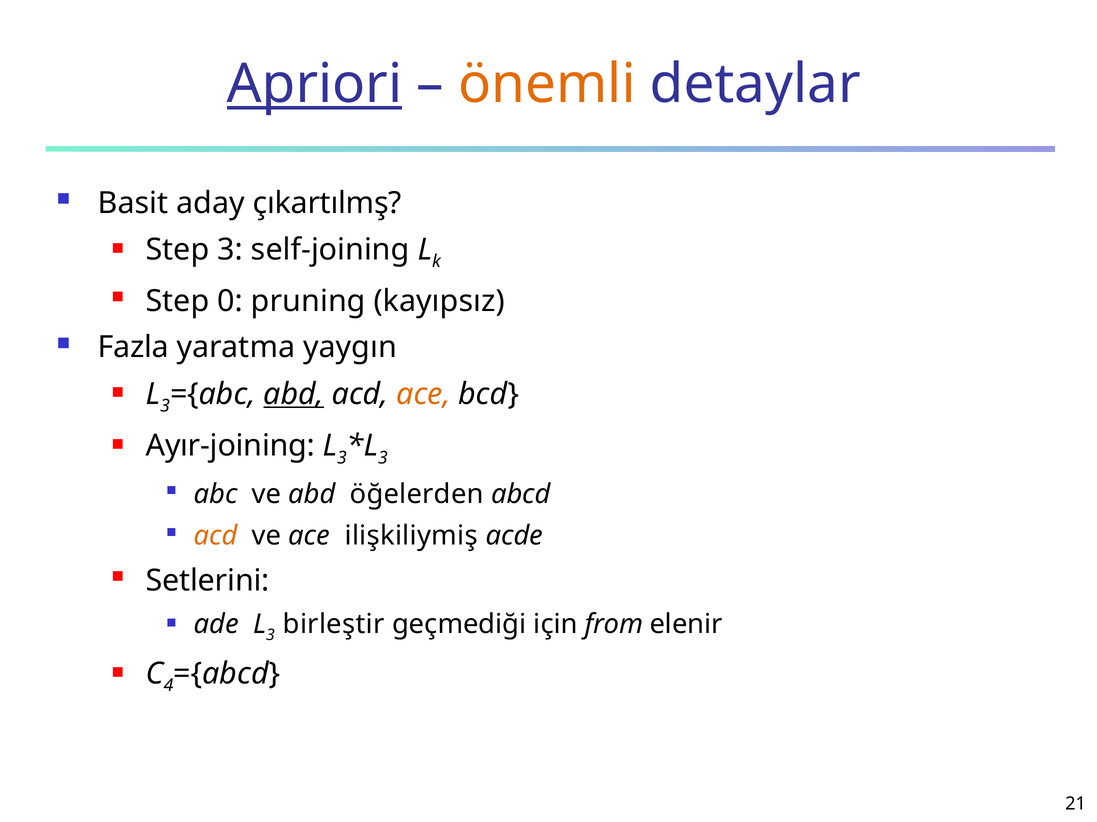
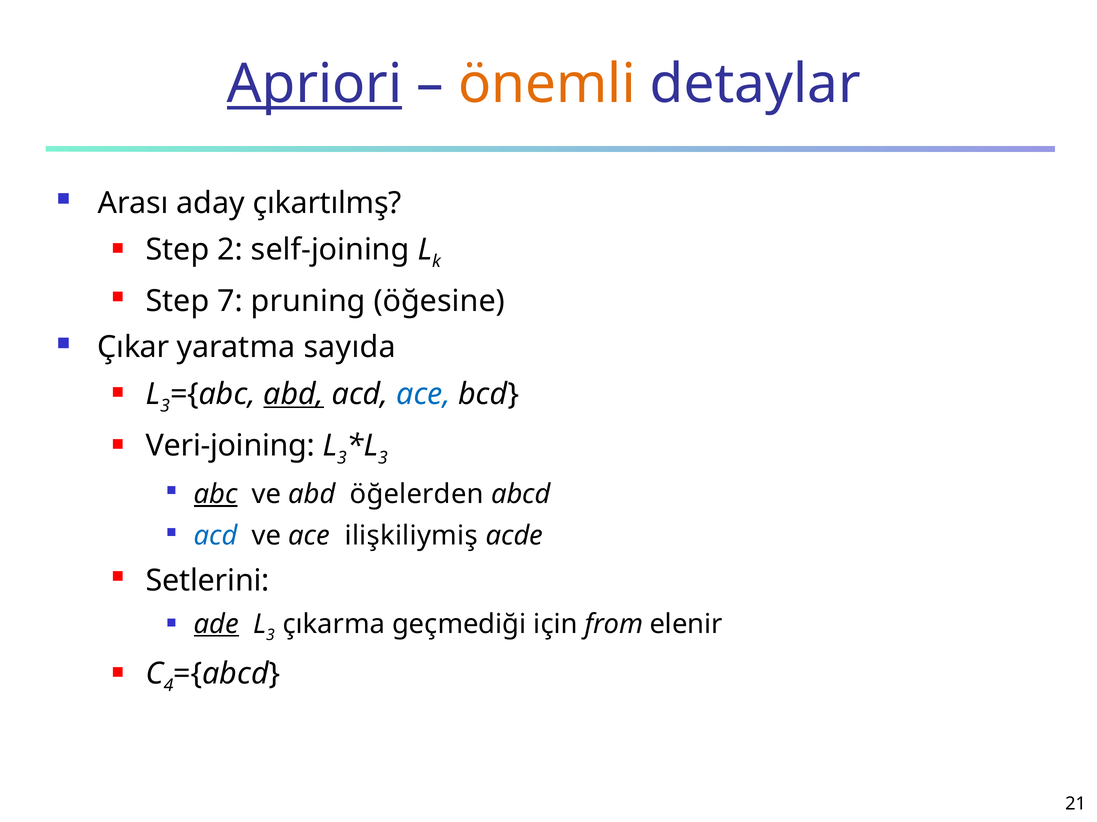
Basit: Basit -> Arası
Step 3: 3 -> 2
0: 0 -> 7
kayıpsız: kayıpsız -> öğesine
Fazla: Fazla -> Çıkar
yaygın: yaygın -> sayıda
ace at (423, 394) colour: orange -> blue
Ayır-joining: Ayır-joining -> Veri-joining
abc underline: none -> present
acd at (216, 536) colour: orange -> blue
ade underline: none -> present
birleştir: birleştir -> çıkarma
